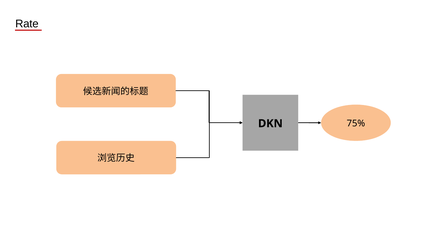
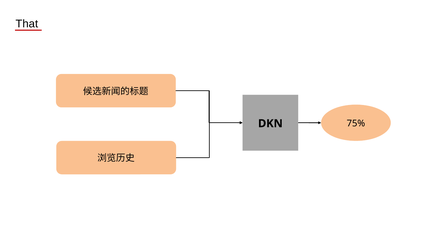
Rate: Rate -> That
